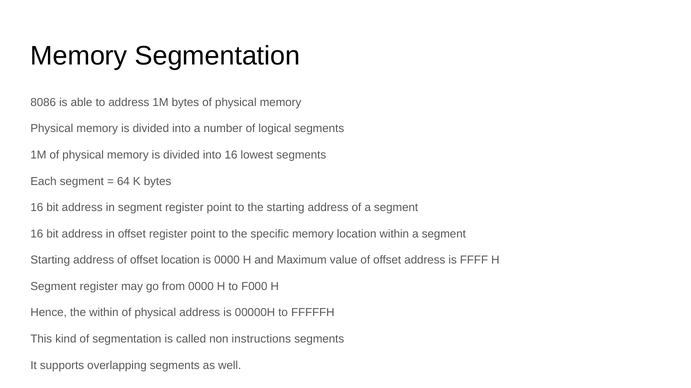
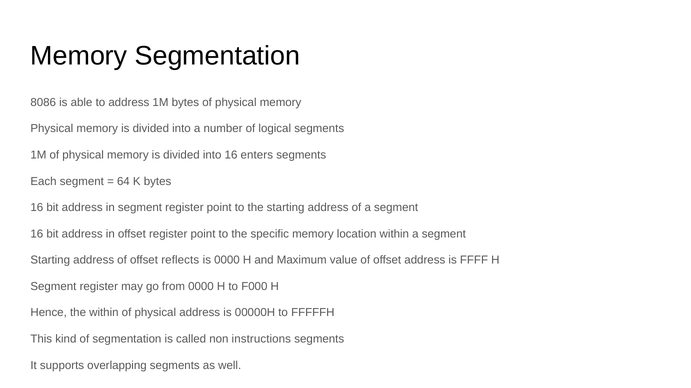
lowest: lowest -> enters
offset location: location -> reflects
